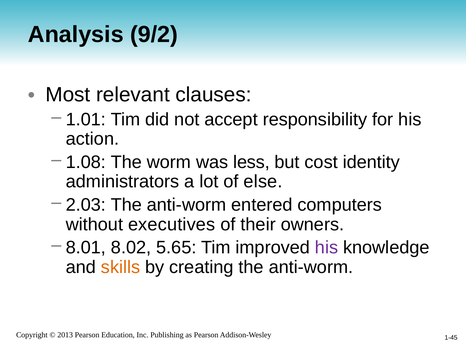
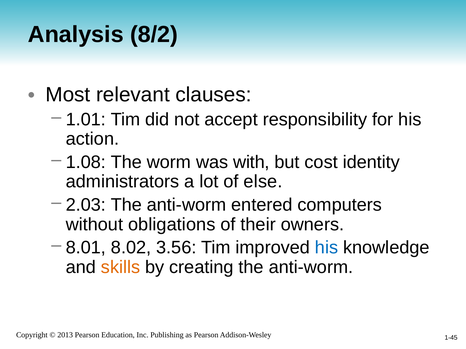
9/2: 9/2 -> 8/2
less: less -> with
executives: executives -> obligations
5.65: 5.65 -> 3.56
his at (327, 248) colour: purple -> blue
